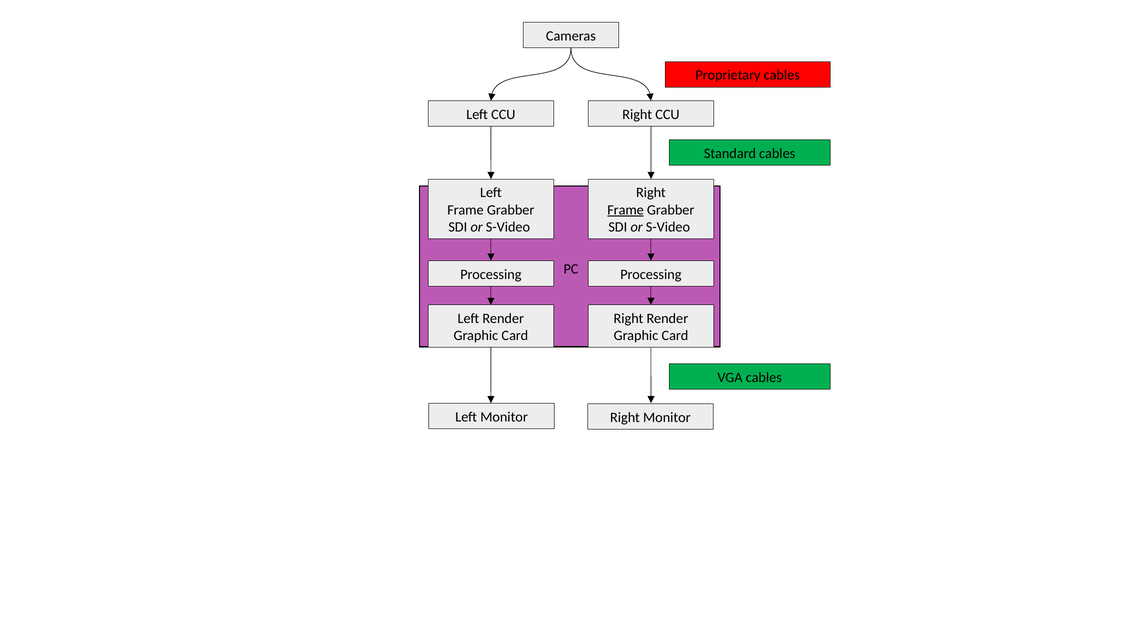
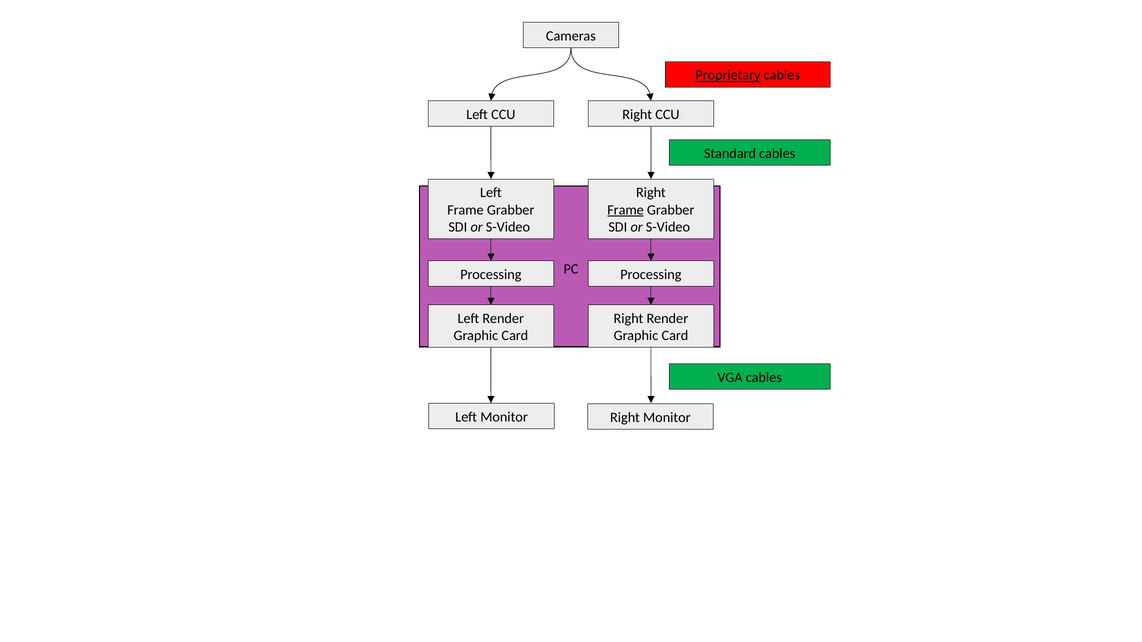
Proprietary underline: none -> present
